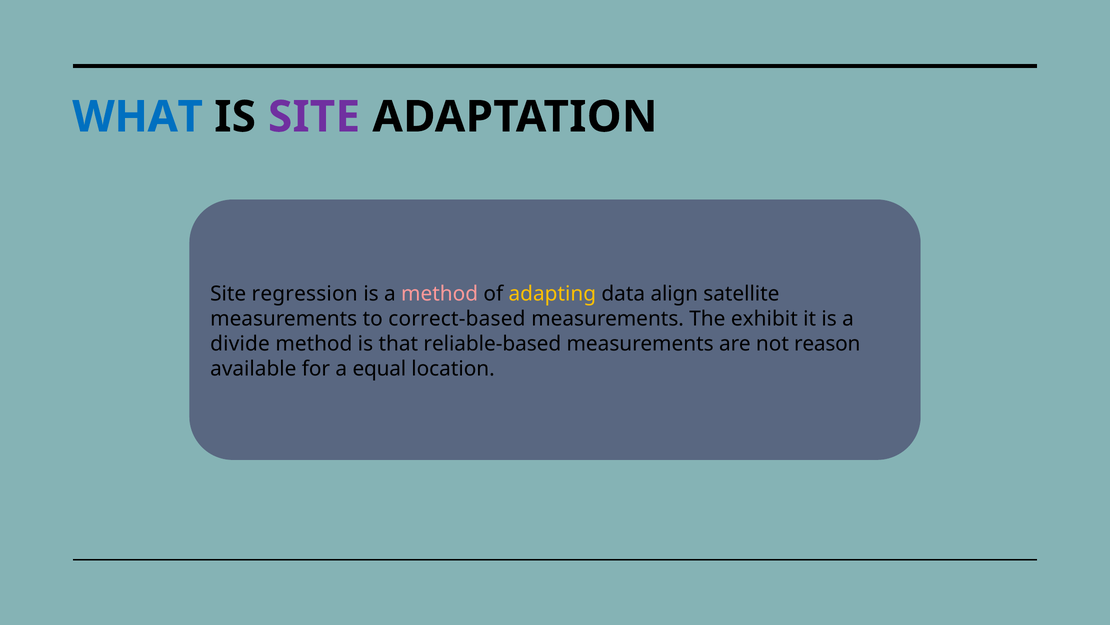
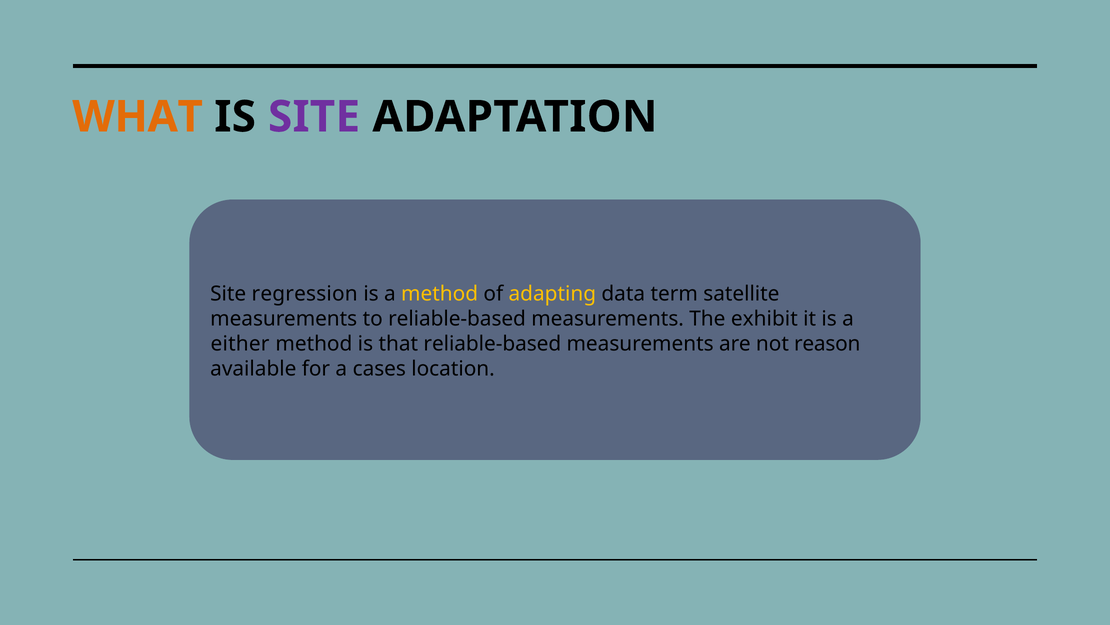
WHAT colour: blue -> orange
method at (440, 293) colour: pink -> yellow
align: align -> term
to correct-based: correct-based -> reliable-based
divide: divide -> either
equal: equal -> cases
